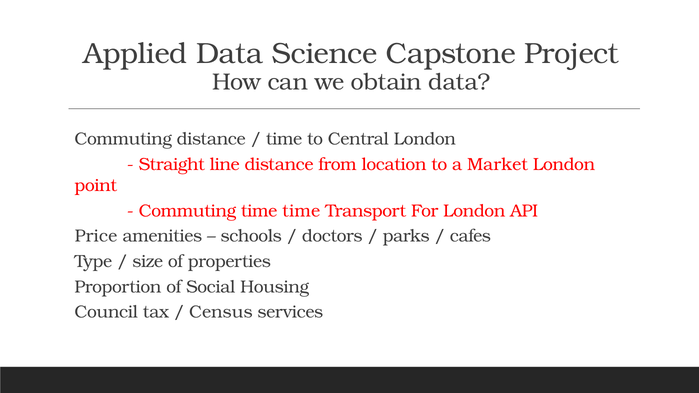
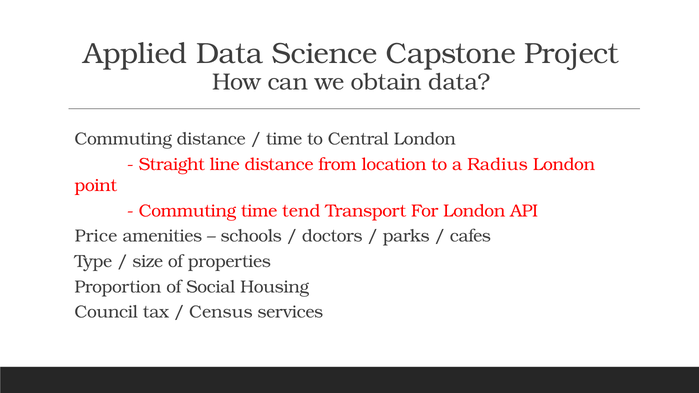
Market: Market -> Radius
time time: time -> tend
